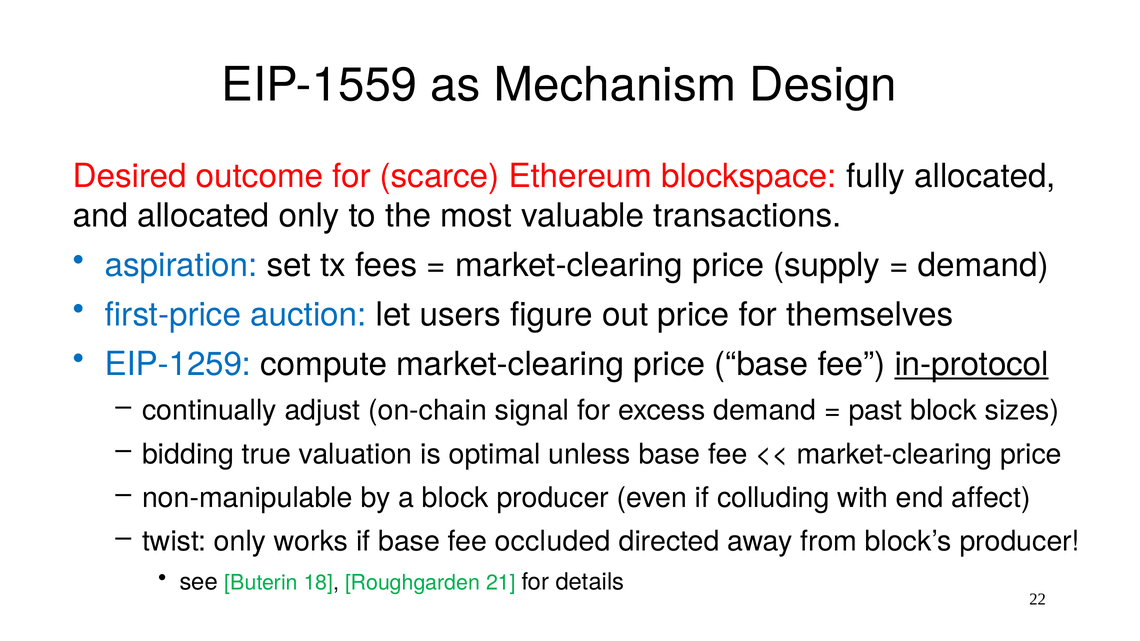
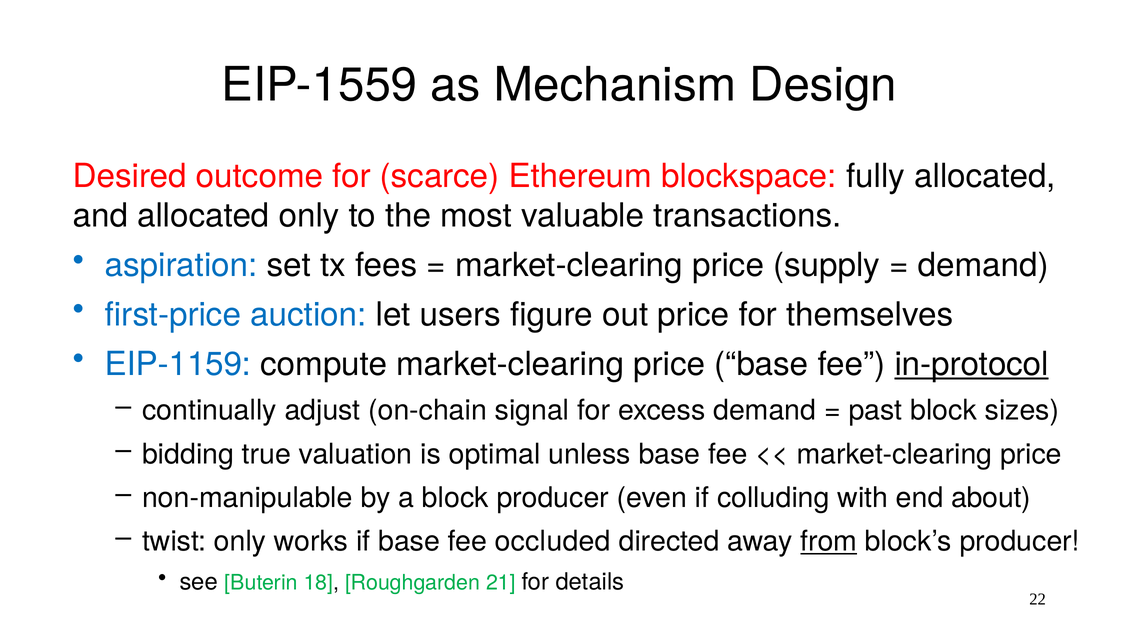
EIP-1259: EIP-1259 -> EIP-1159
affect: affect -> about
from underline: none -> present
